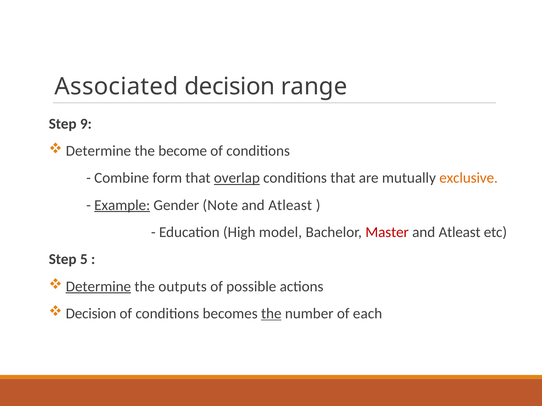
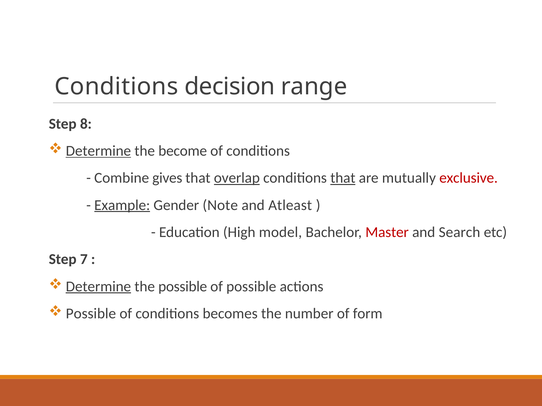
Associated at (116, 87): Associated -> Conditions
9: 9 -> 8
Determine at (98, 151) underline: none -> present
form: form -> gives
that at (343, 178) underline: none -> present
exclusive colour: orange -> red
Atleast at (460, 233): Atleast -> Search
5: 5 -> 7
the outputs: outputs -> possible
Decision at (91, 314): Decision -> Possible
the at (271, 314) underline: present -> none
each: each -> form
